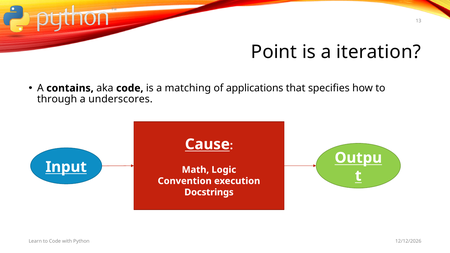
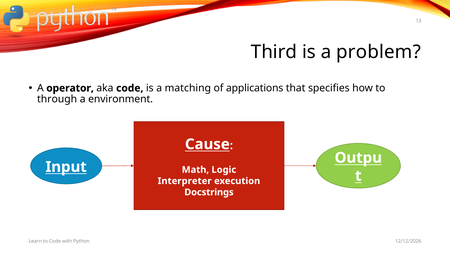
Point: Point -> Third
iteration: iteration -> problem
contains: contains -> operator
underscores: underscores -> environment
Convention: Convention -> Interpreter
